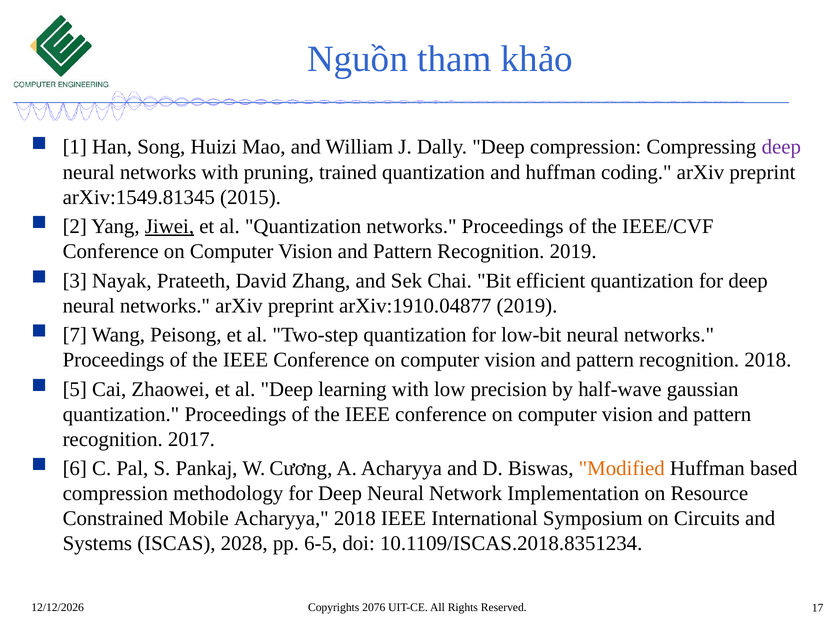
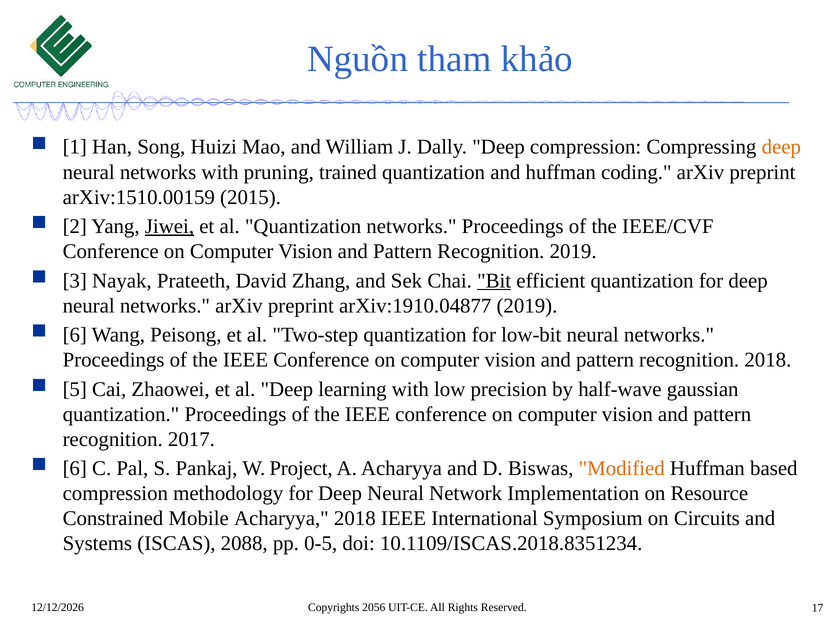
deep at (781, 147) colour: purple -> orange
arXiv:1549.81345: arXiv:1549.81345 -> arXiv:1510.00159
Bit underline: none -> present
7 at (75, 335): 7 -> 6
Cương: Cương -> Project
2028: 2028 -> 2088
6-5: 6-5 -> 0-5
2076: 2076 -> 2056
